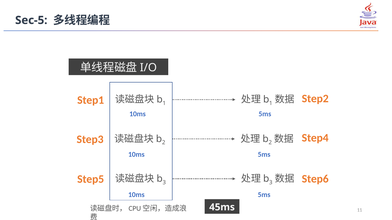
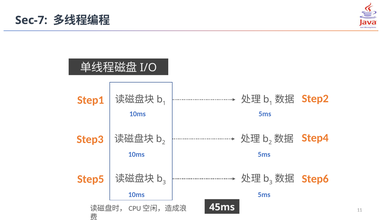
Sec-5: Sec-5 -> Sec-7
